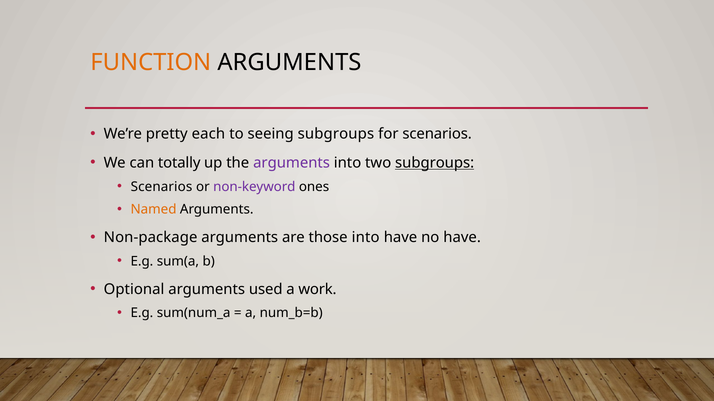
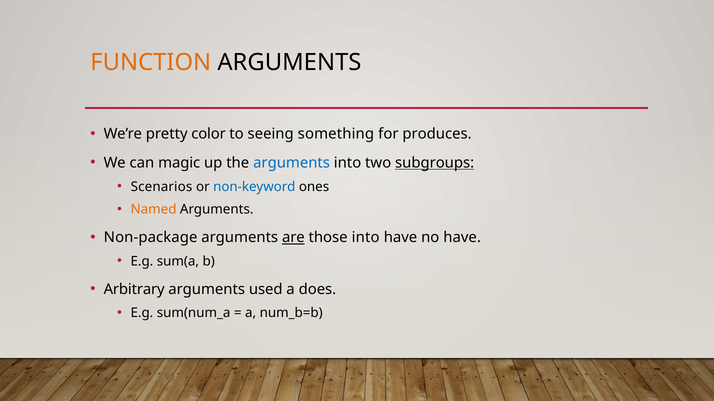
each: each -> color
seeing subgroups: subgroups -> something
for scenarios: scenarios -> produces
totally: totally -> magic
arguments at (292, 163) colour: purple -> blue
non-keyword colour: purple -> blue
are underline: none -> present
Optional: Optional -> Arbitrary
work: work -> does
